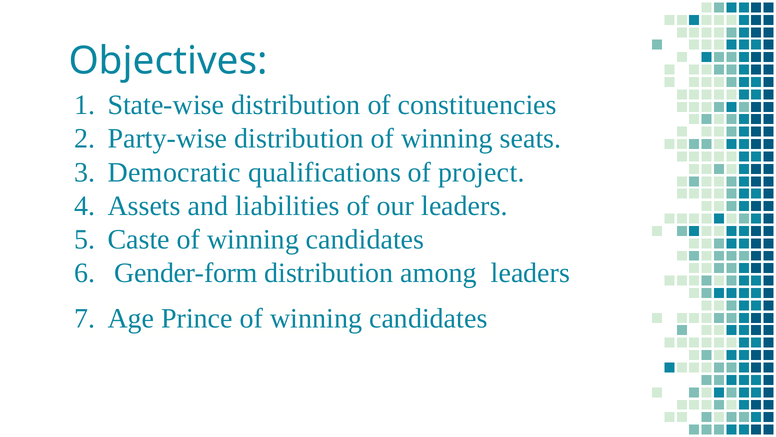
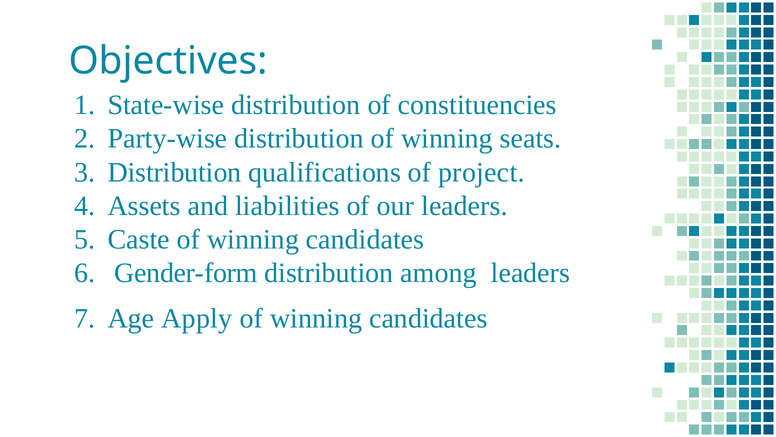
Democratic at (174, 172): Democratic -> Distribution
Prince: Prince -> Apply
